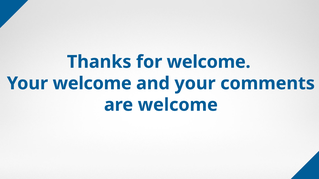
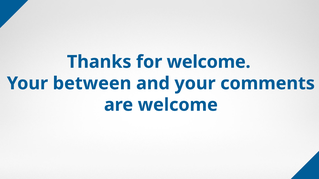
Your welcome: welcome -> between
